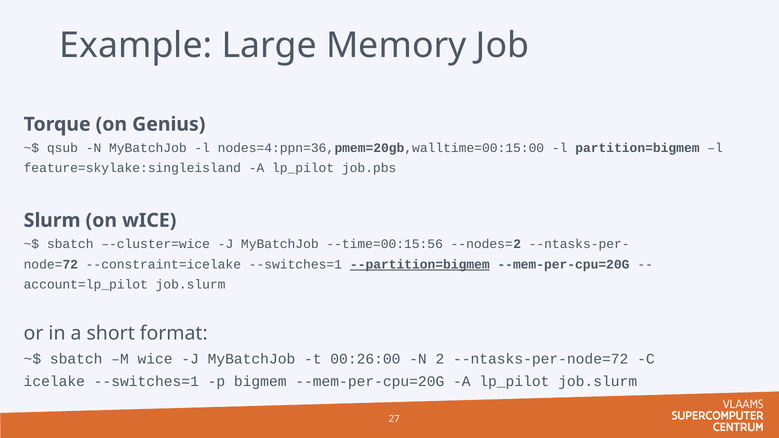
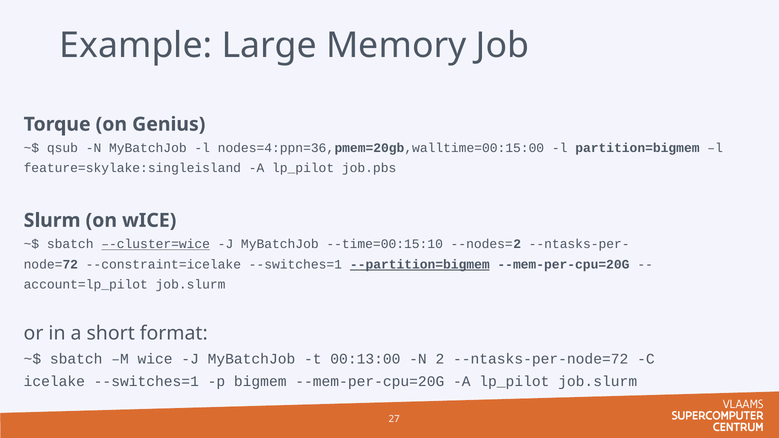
–-cluster=wice underline: none -> present
--time=00:15:56: --time=00:15:56 -> --time=00:15:10
00:26:00: 00:26:00 -> 00:13:00
